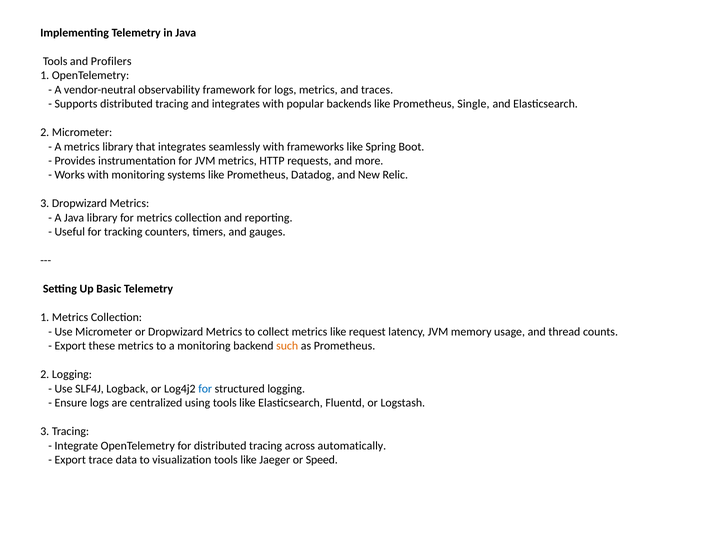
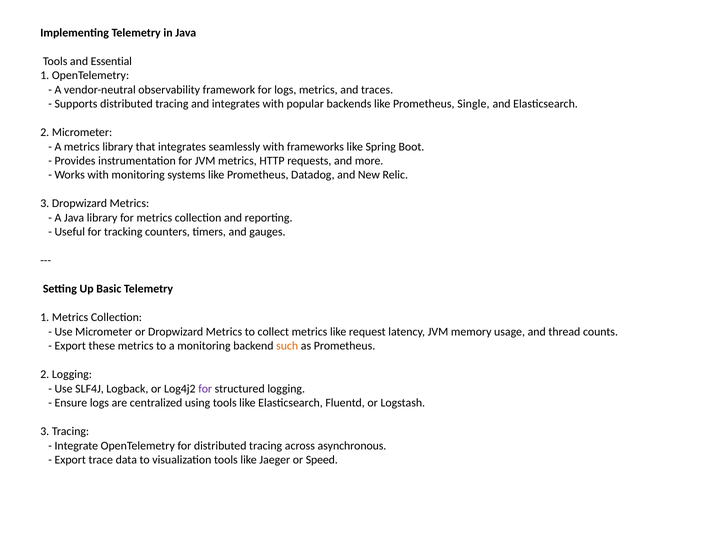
Profilers: Profilers -> Essential
for at (205, 388) colour: blue -> purple
automatically: automatically -> asynchronous
